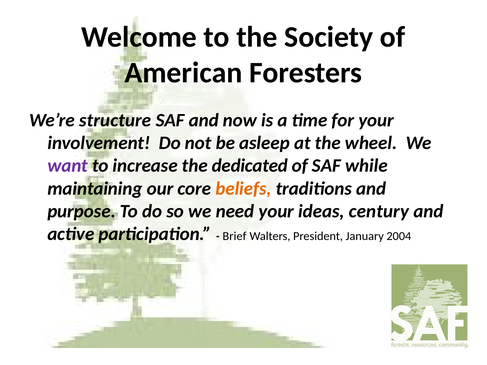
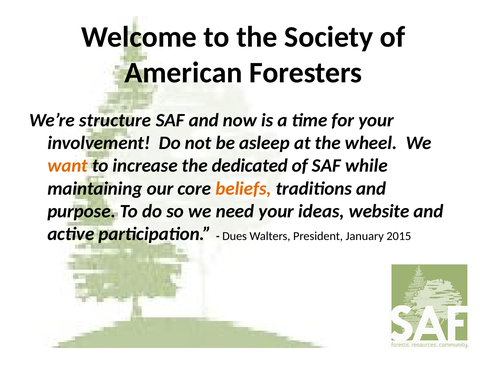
want colour: purple -> orange
century: century -> website
Brief: Brief -> Dues
2004: 2004 -> 2015
